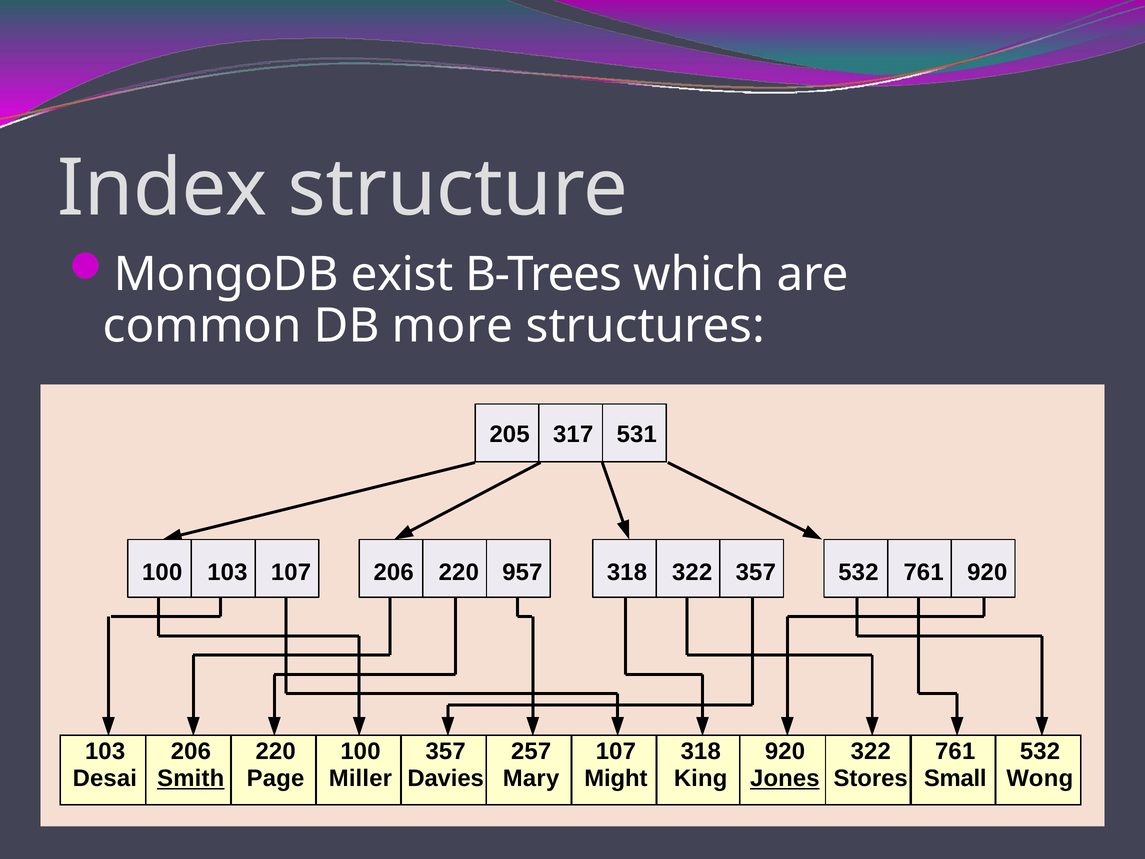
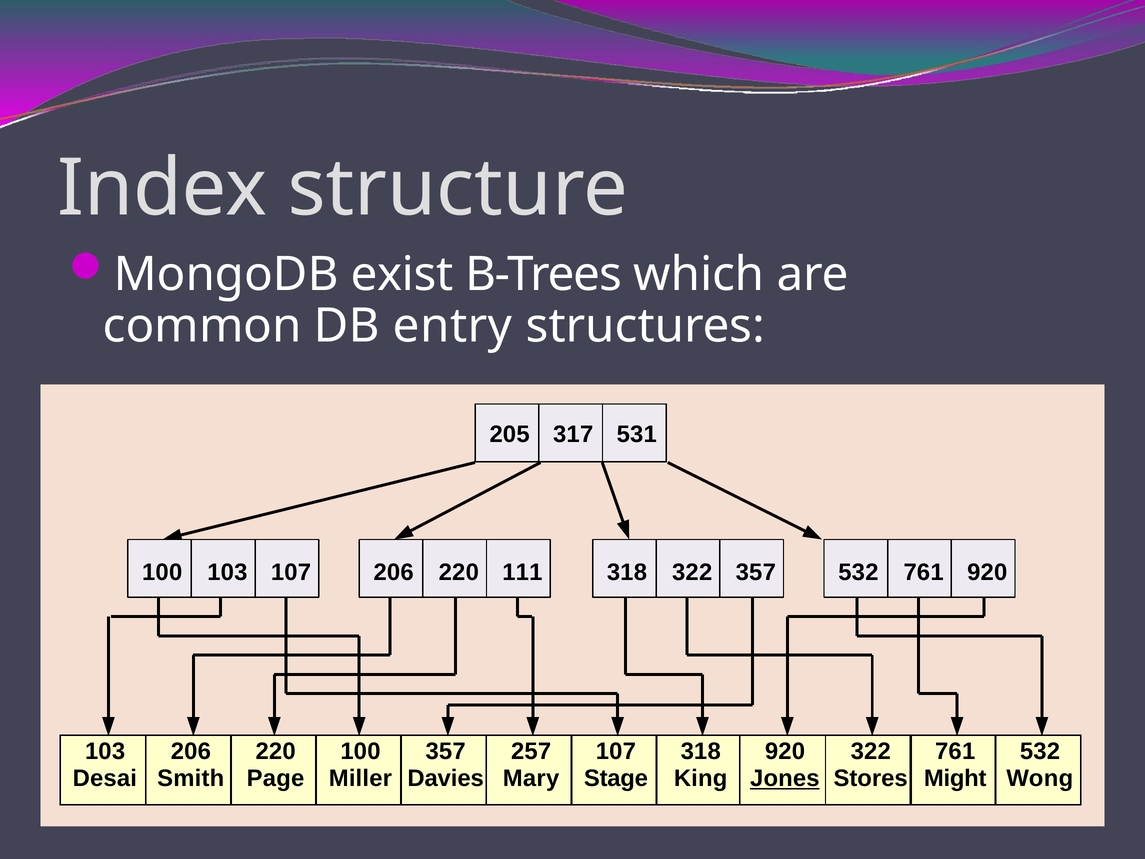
more: more -> entry
957: 957 -> 111
Smith underline: present -> none
Might: Might -> Stage
Small: Small -> Might
